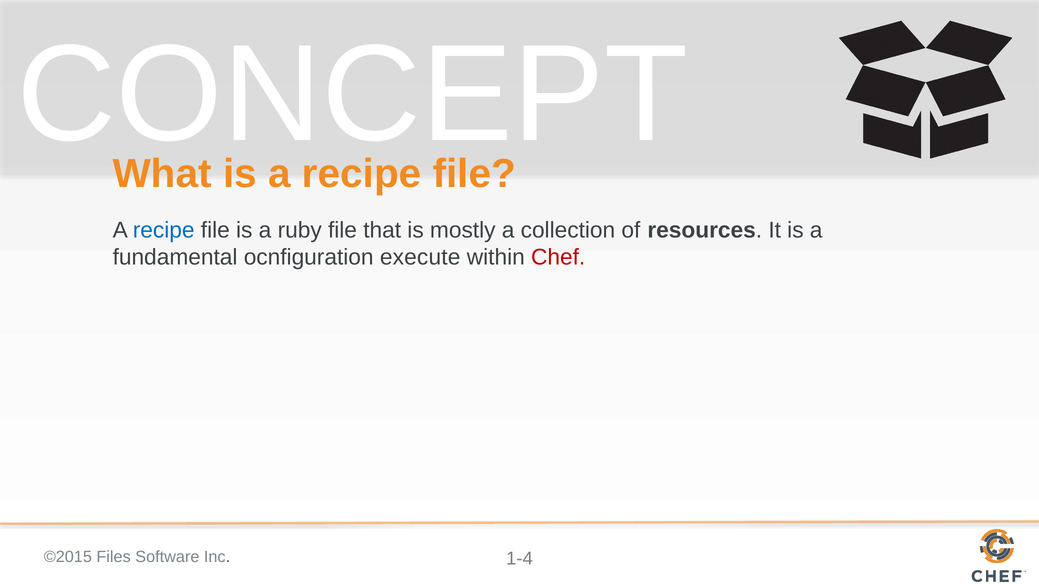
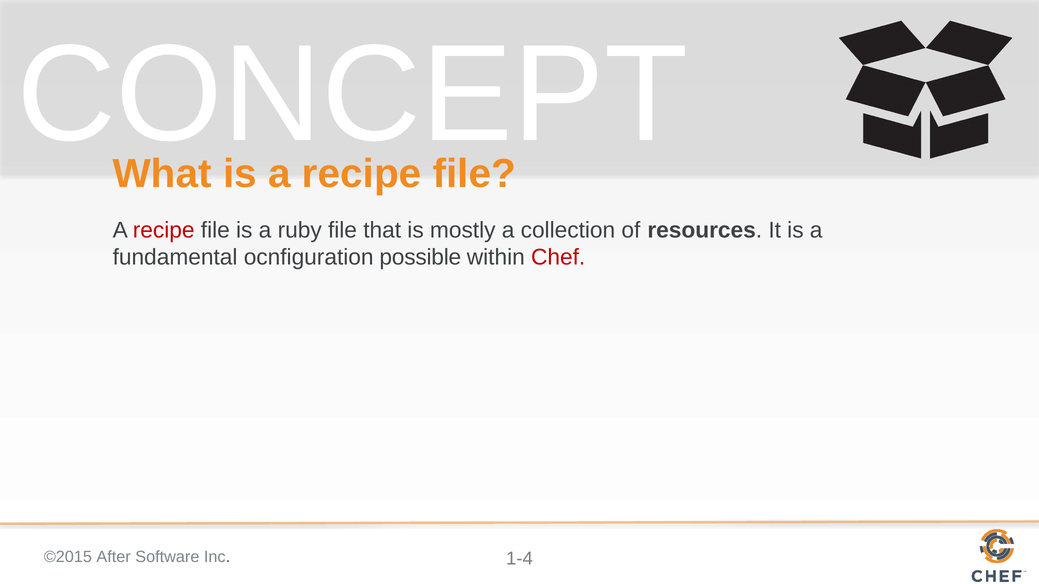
recipe at (164, 230) colour: blue -> red
execute: execute -> possible
Files: Files -> After
